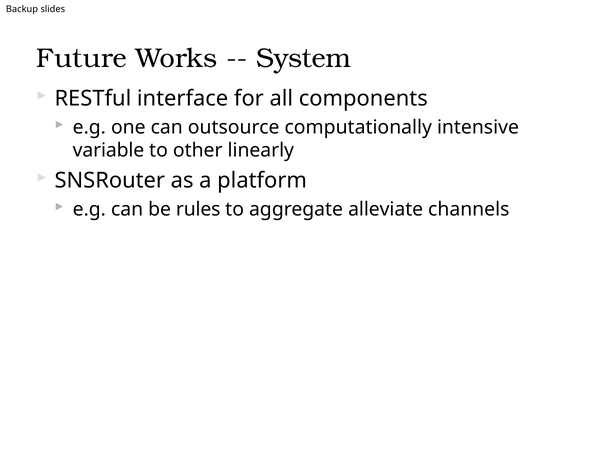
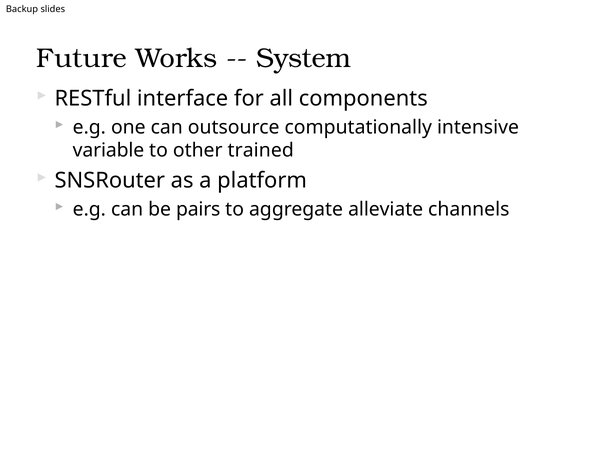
linearly: linearly -> trained
rules: rules -> pairs
